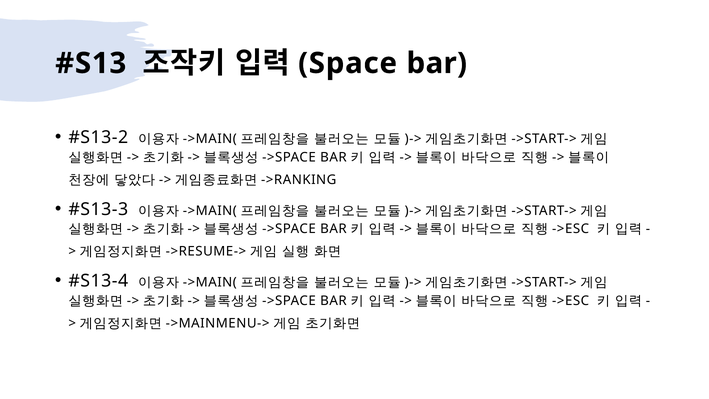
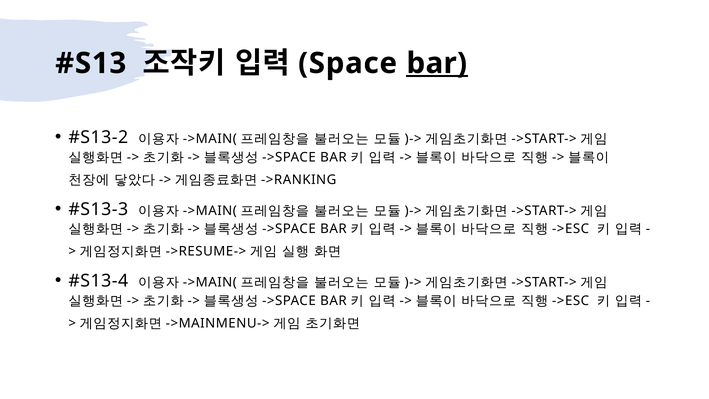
bar at (437, 63) underline: none -> present
